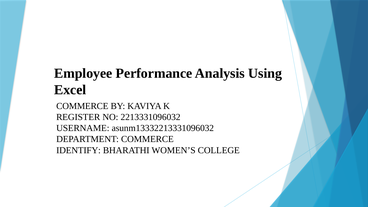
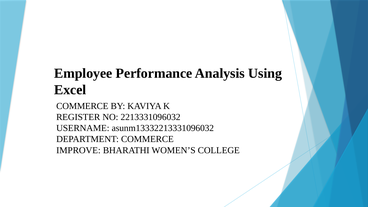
IDENTIFY: IDENTIFY -> IMPROVE
